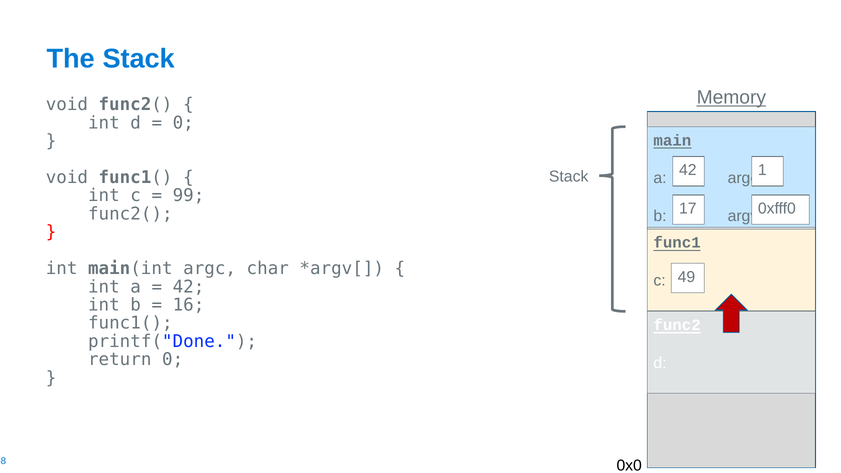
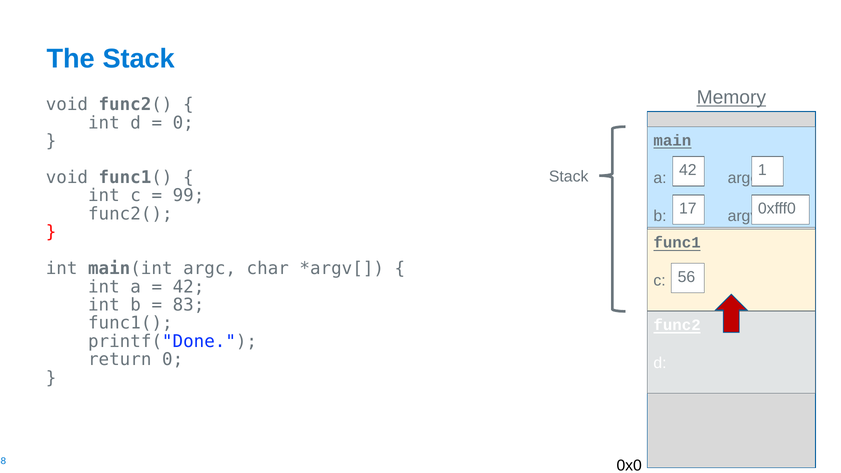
49: 49 -> 56
16: 16 -> 83
